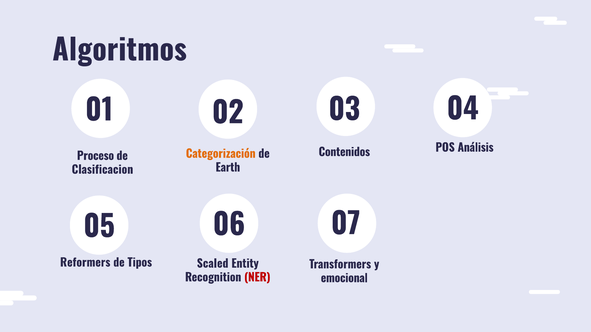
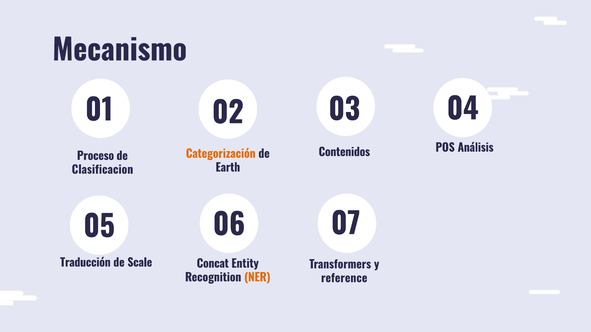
Algoritmos: Algoritmos -> Mecanismo
Reformers: Reformers -> Traducción
Tipos: Tipos -> Scale
Scaled: Scaled -> Concat
NER colour: red -> orange
emocional: emocional -> reference
